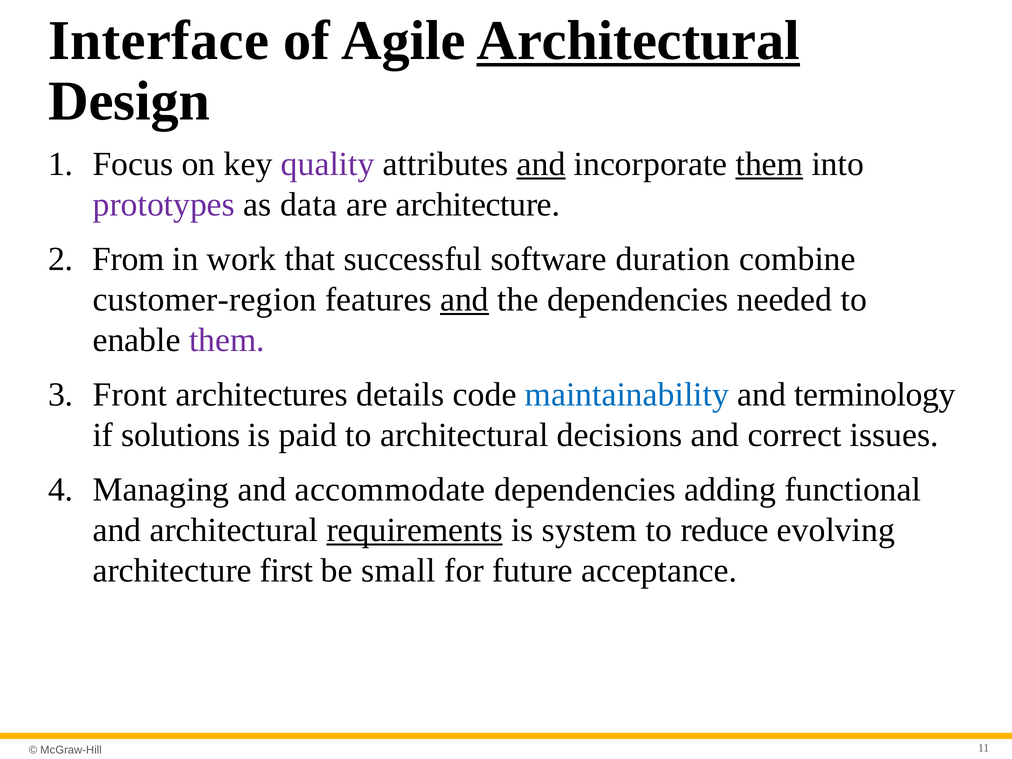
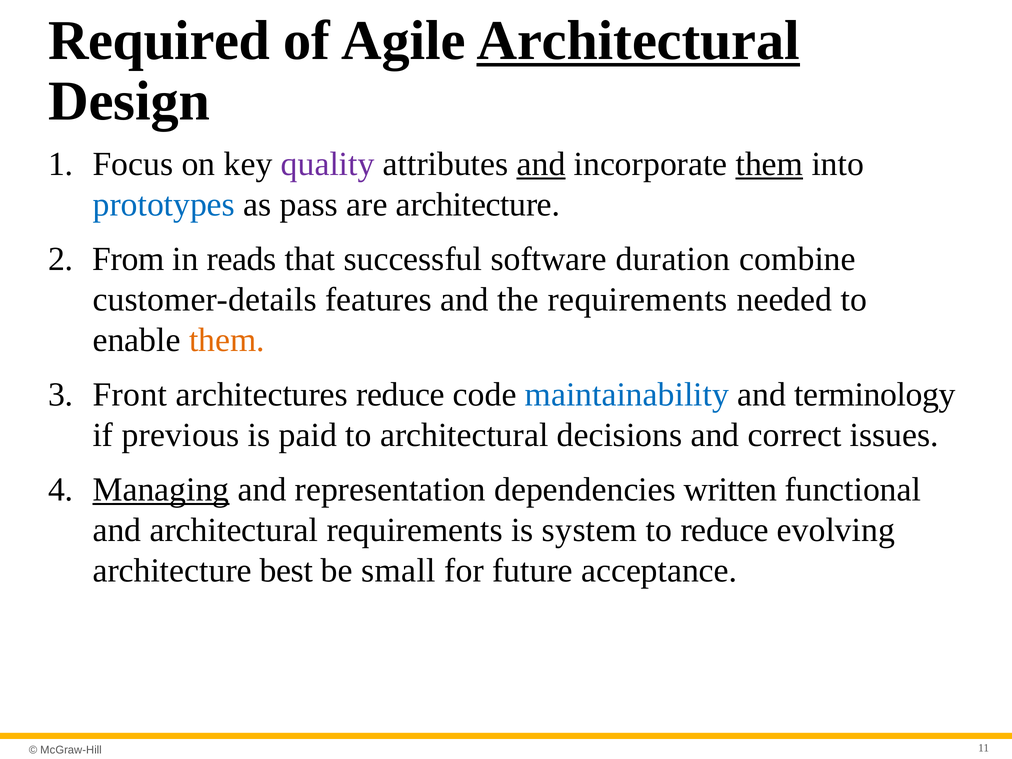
Interface: Interface -> Required
prototypes colour: purple -> blue
data: data -> pass
work: work -> reads
customer-region: customer-region -> customer-details
and at (464, 299) underline: present -> none
the dependencies: dependencies -> requirements
them at (227, 340) colour: purple -> orange
architectures details: details -> reduce
solutions: solutions -> previous
Managing underline: none -> present
accommodate: accommodate -> representation
adding: adding -> written
requirements at (415, 530) underline: present -> none
first: first -> best
